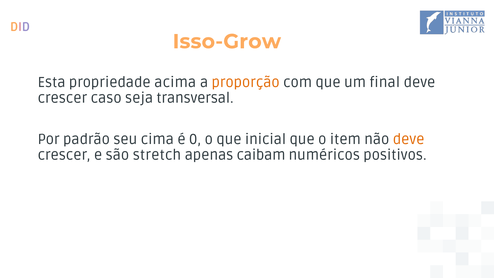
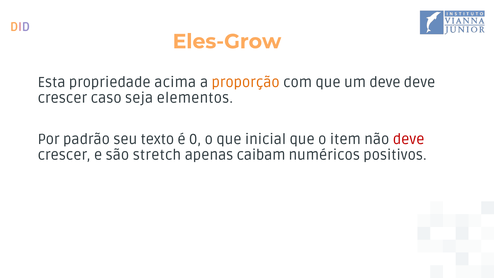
Isso-Grow: Isso-Grow -> Eles-Grow
um final: final -> deve
transversal: transversal -> elementos
cima: cima -> texto
deve at (409, 139) colour: orange -> red
